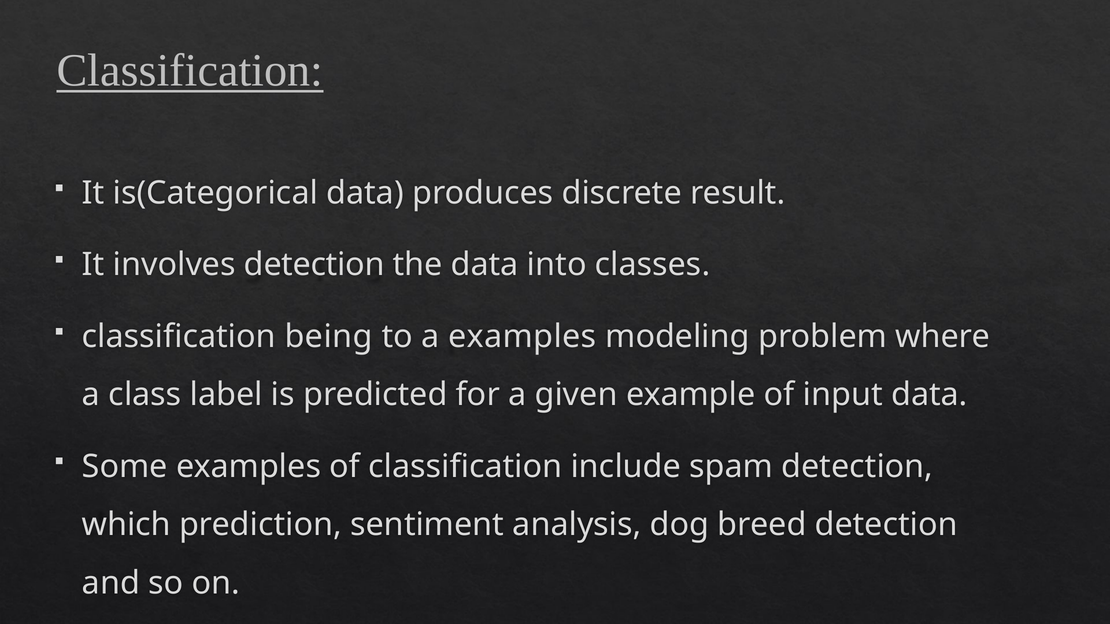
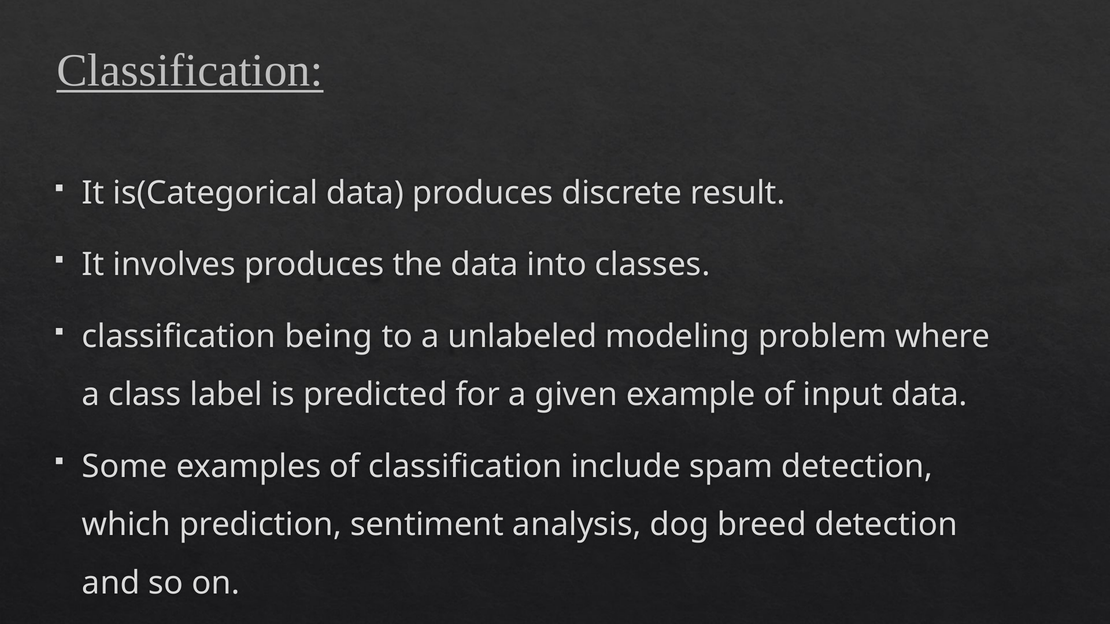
involves detection: detection -> produces
a examples: examples -> unlabeled
